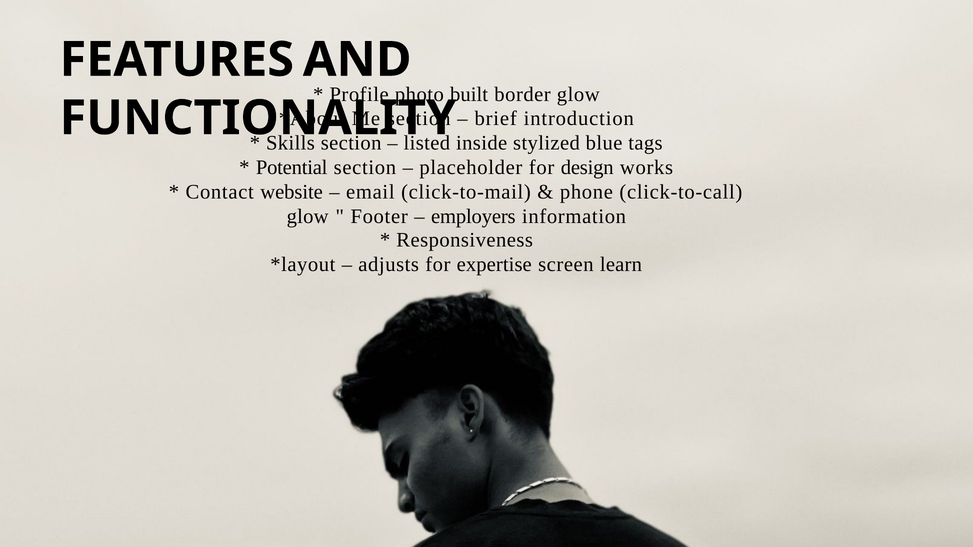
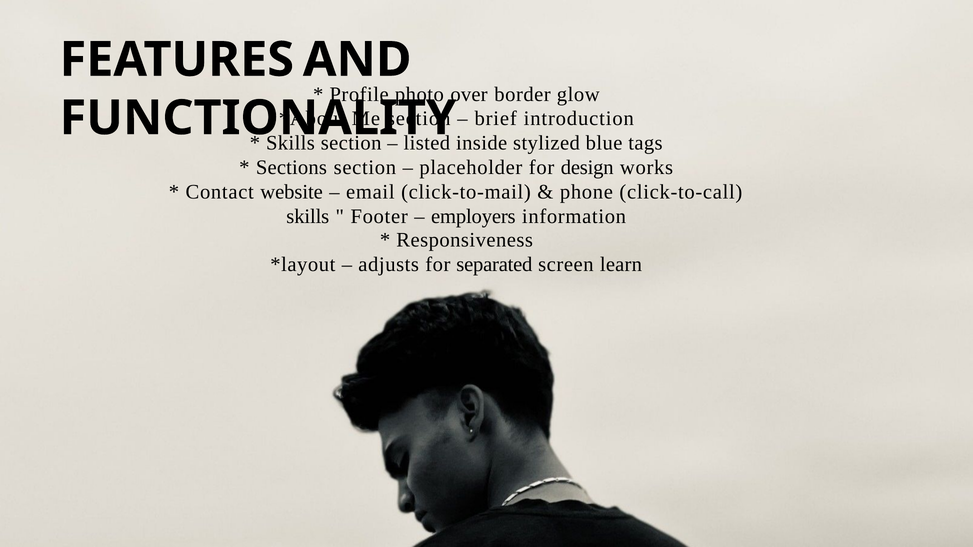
built: built -> over
Potential: Potential -> Sections
glow at (308, 217): glow -> skills
expertise: expertise -> separated
